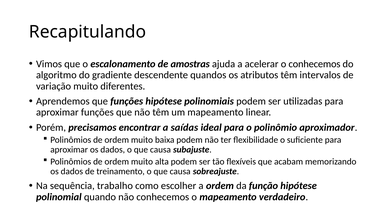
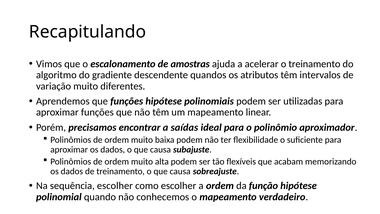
o conhecemos: conhecemos -> treinamento
sequência trabalho: trabalho -> escolher
